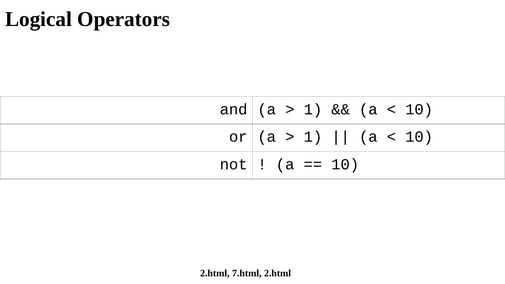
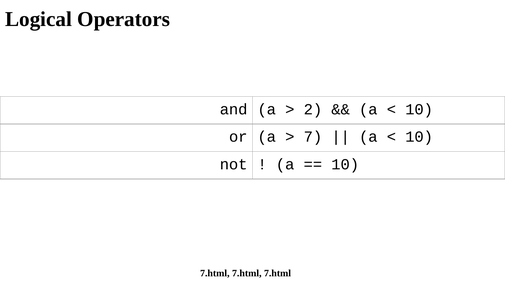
1 at (313, 109): 1 -> 2
1 at (313, 137): 1 -> 7
2.html at (215, 273): 2.html -> 7.html
2.html at (278, 273): 2.html -> 7.html
